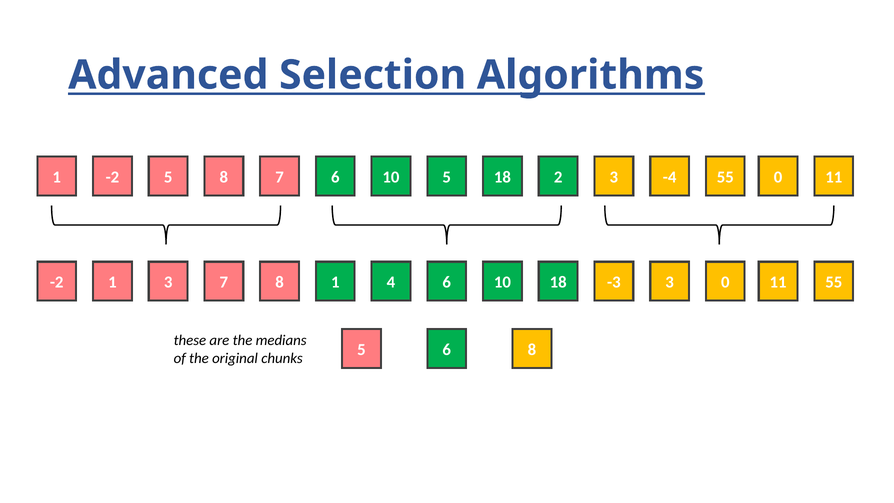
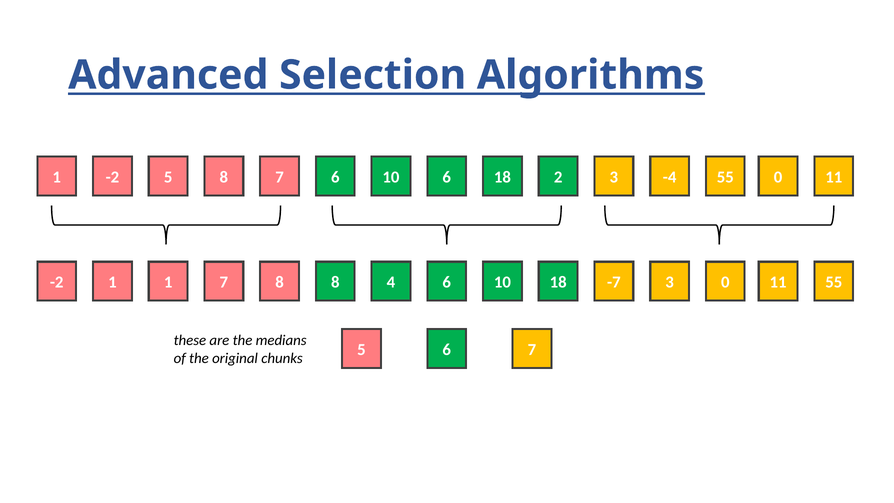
10 5: 5 -> 6
1 3: 3 -> 1
8 1: 1 -> 8
-3: -3 -> -7
6 8: 8 -> 7
